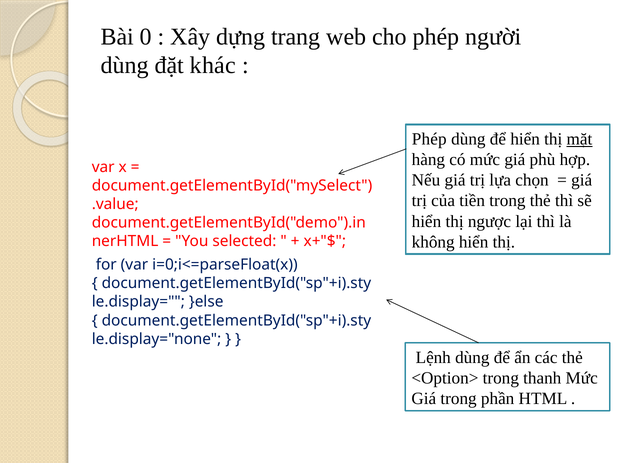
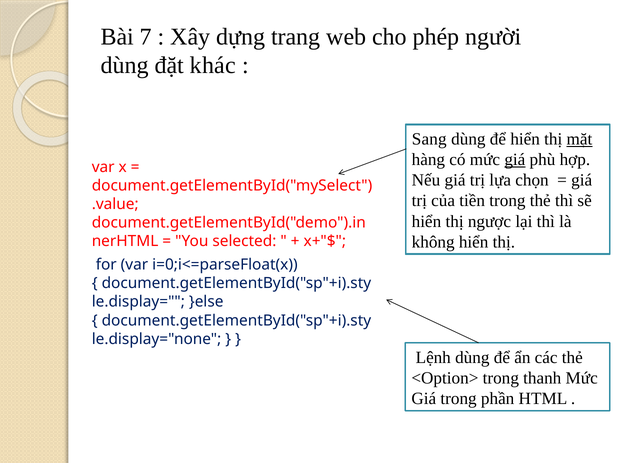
0: 0 -> 7
Phép at (429, 139): Phép -> Sang
giá at (515, 160) underline: none -> present
